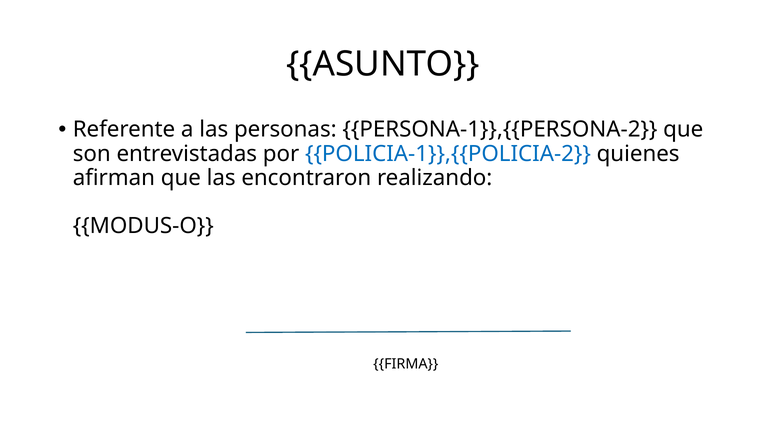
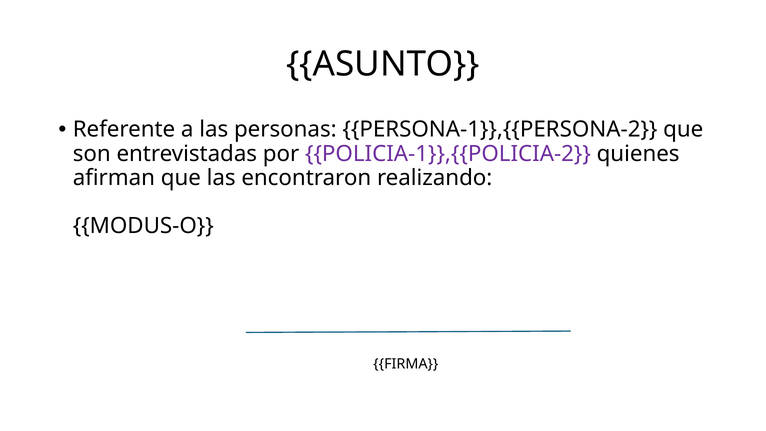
POLICIA-1}},{{POLICIA-2 colour: blue -> purple
